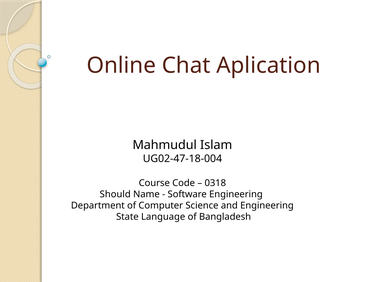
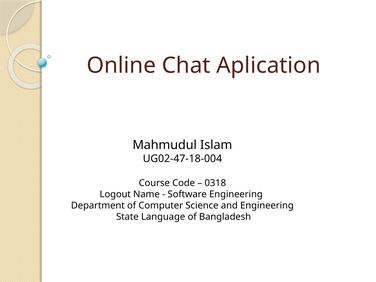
Should: Should -> Logout
